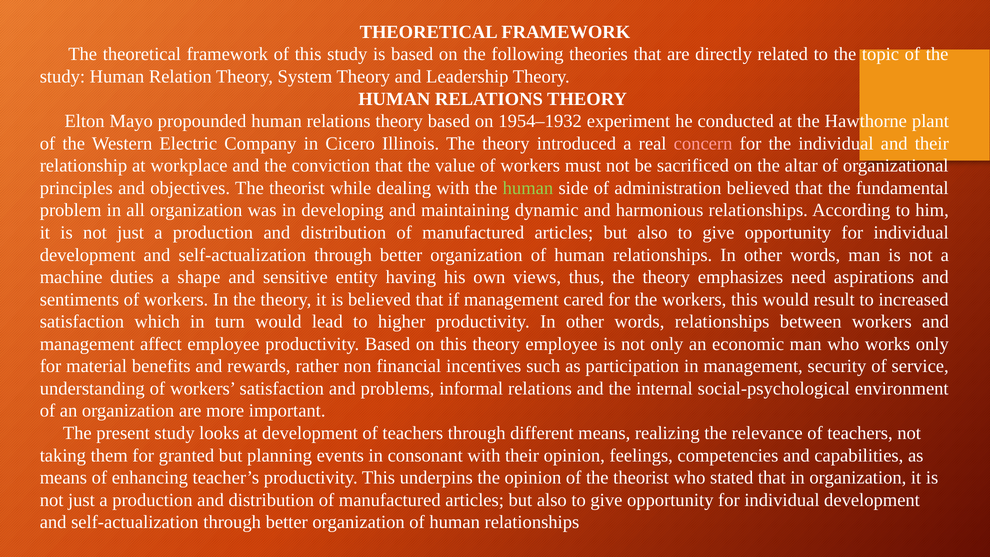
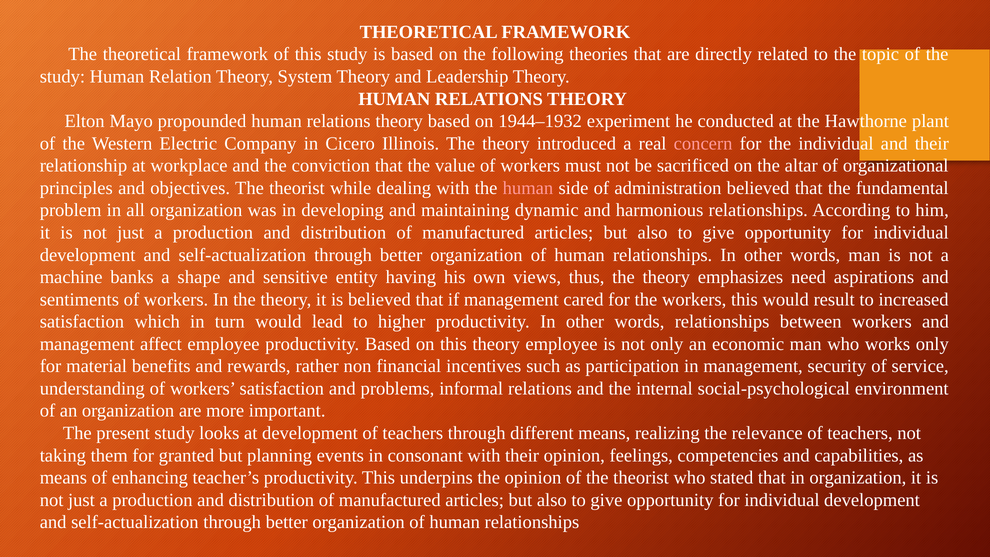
1954–1932: 1954–1932 -> 1944–1932
human at (528, 188) colour: light green -> pink
duties: duties -> banks
